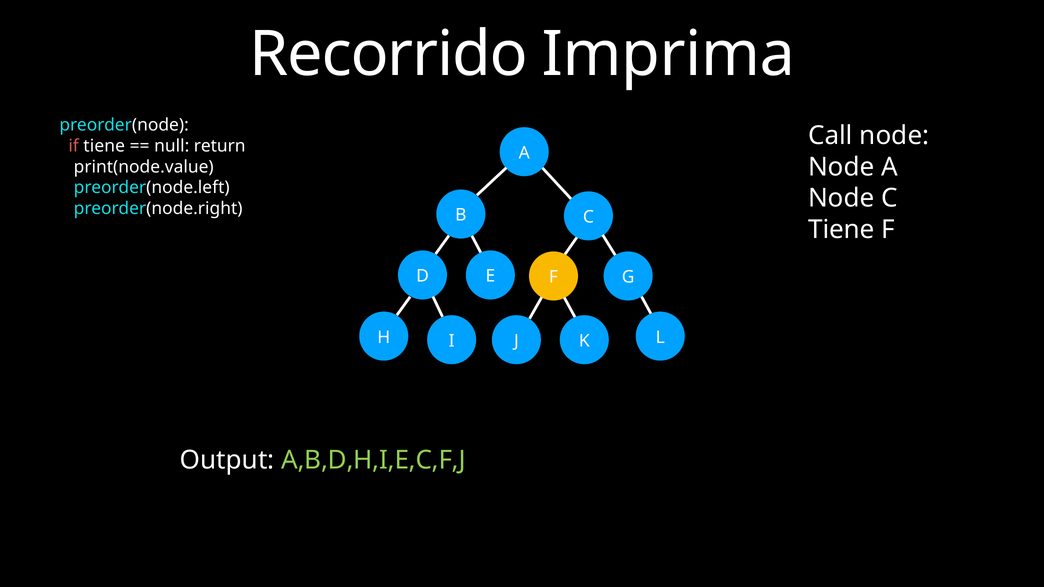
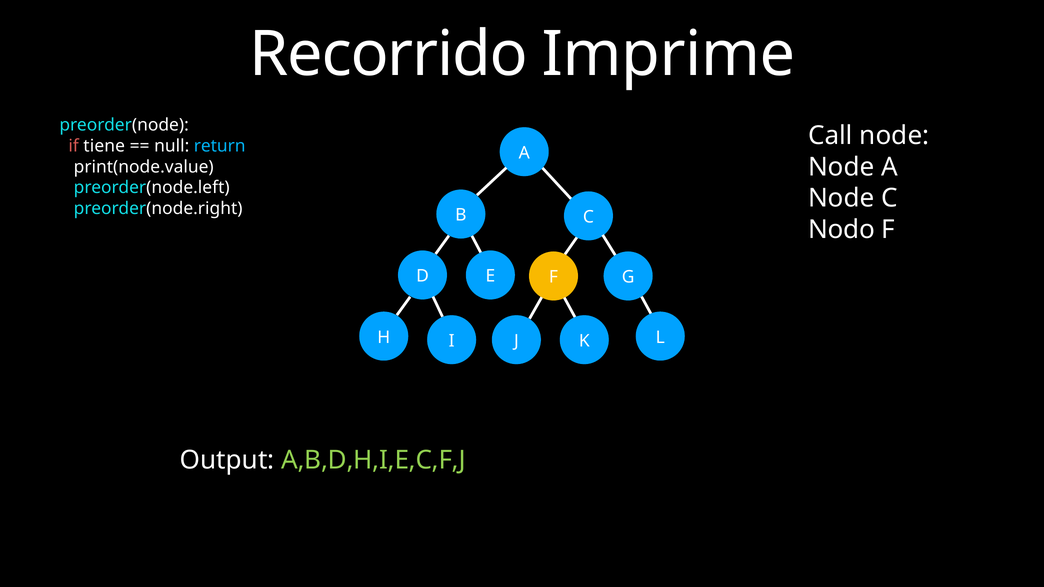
Imprima: Imprima -> Imprime
return colour: white -> light blue
Tiene at (841, 230): Tiene -> Nodo
